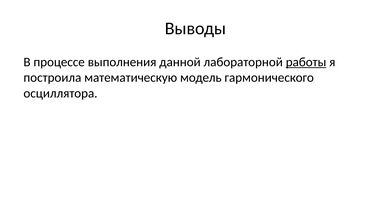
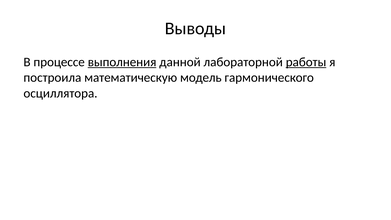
выполнения underline: none -> present
